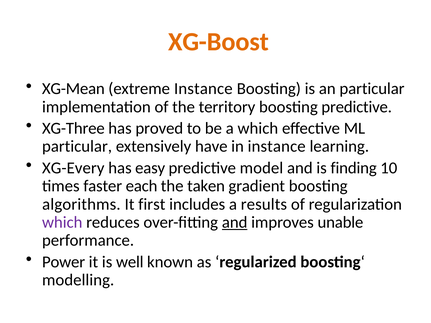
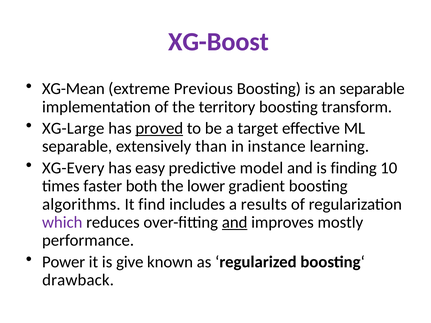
XG-Boost colour: orange -> purple
extreme Instance: Instance -> Previous
an particular: particular -> separable
boosting predictive: predictive -> transform
XG-Three: XG-Three -> XG-Large
proved underline: none -> present
a which: which -> target
particular at (77, 147): particular -> separable
have: have -> than
each: each -> both
taken: taken -> lower
first: first -> find
unable: unable -> mostly
well: well -> give
modelling: modelling -> drawback
